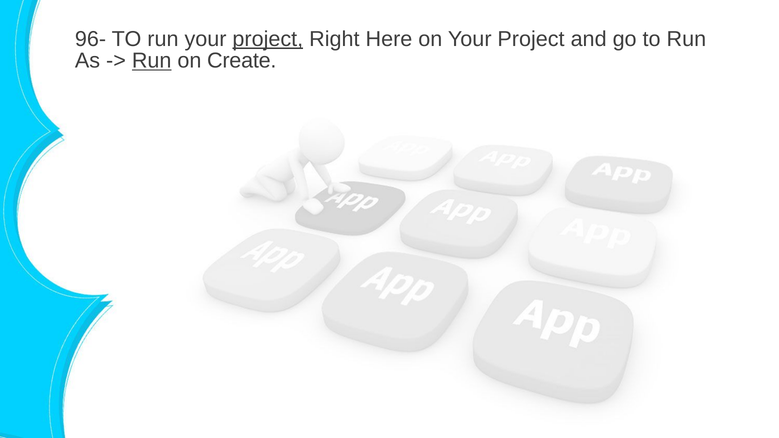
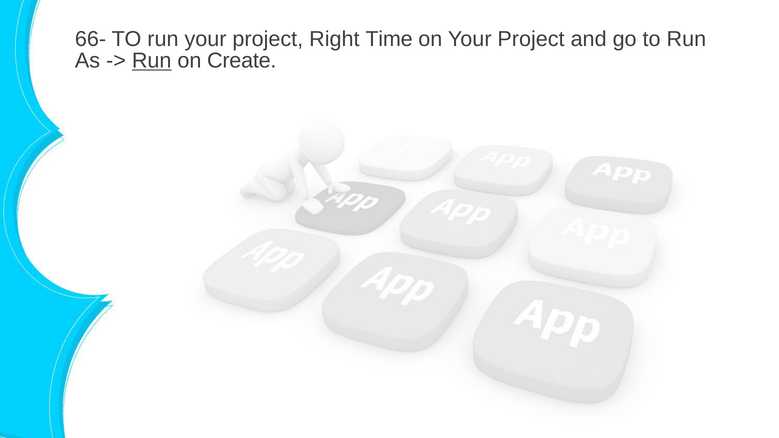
96-: 96- -> 66-
project at (268, 39) underline: present -> none
Here: Here -> Time
